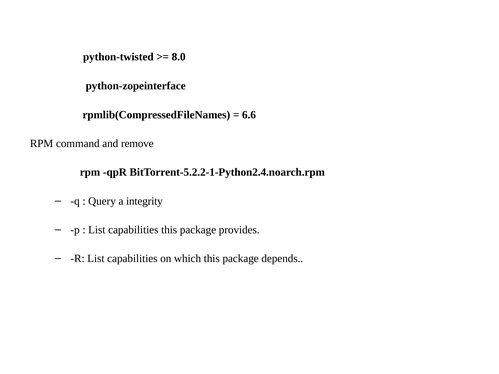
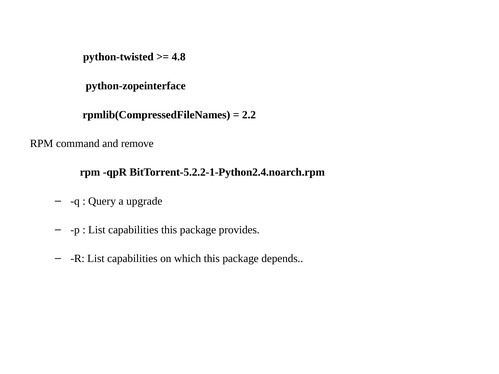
8.0: 8.0 -> 4.8
6.6: 6.6 -> 2.2
integrity: integrity -> upgrade
